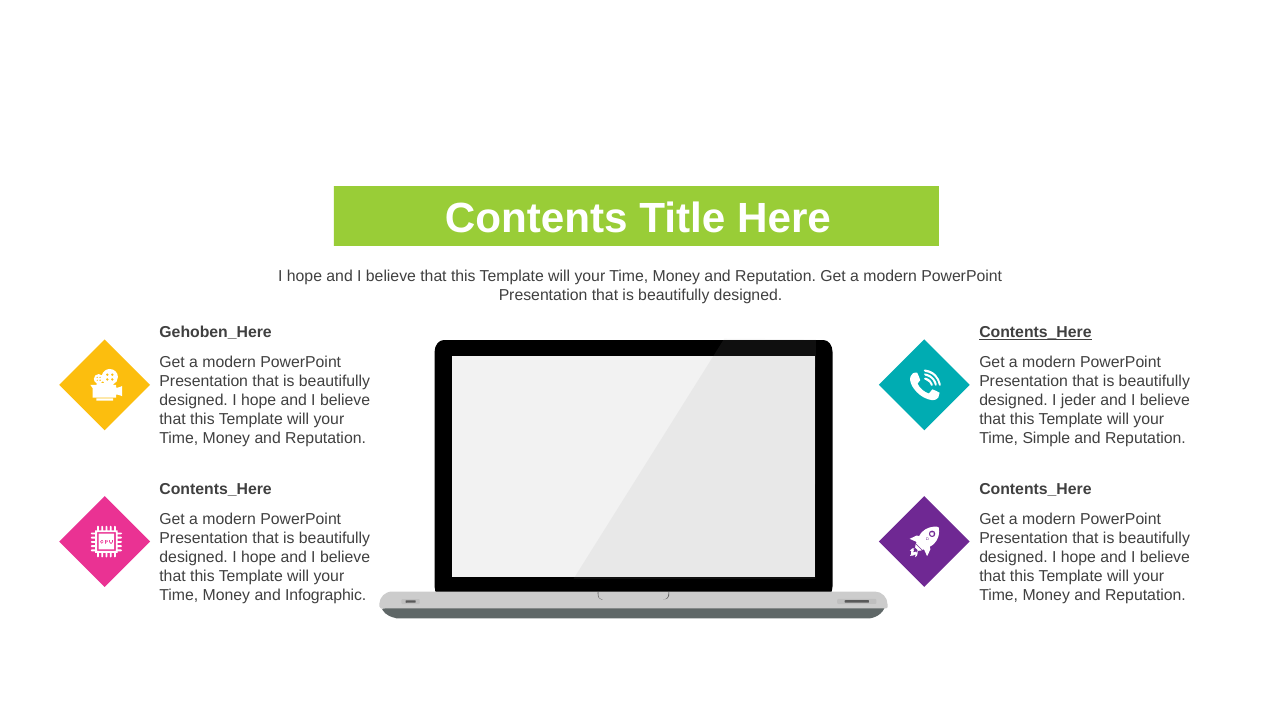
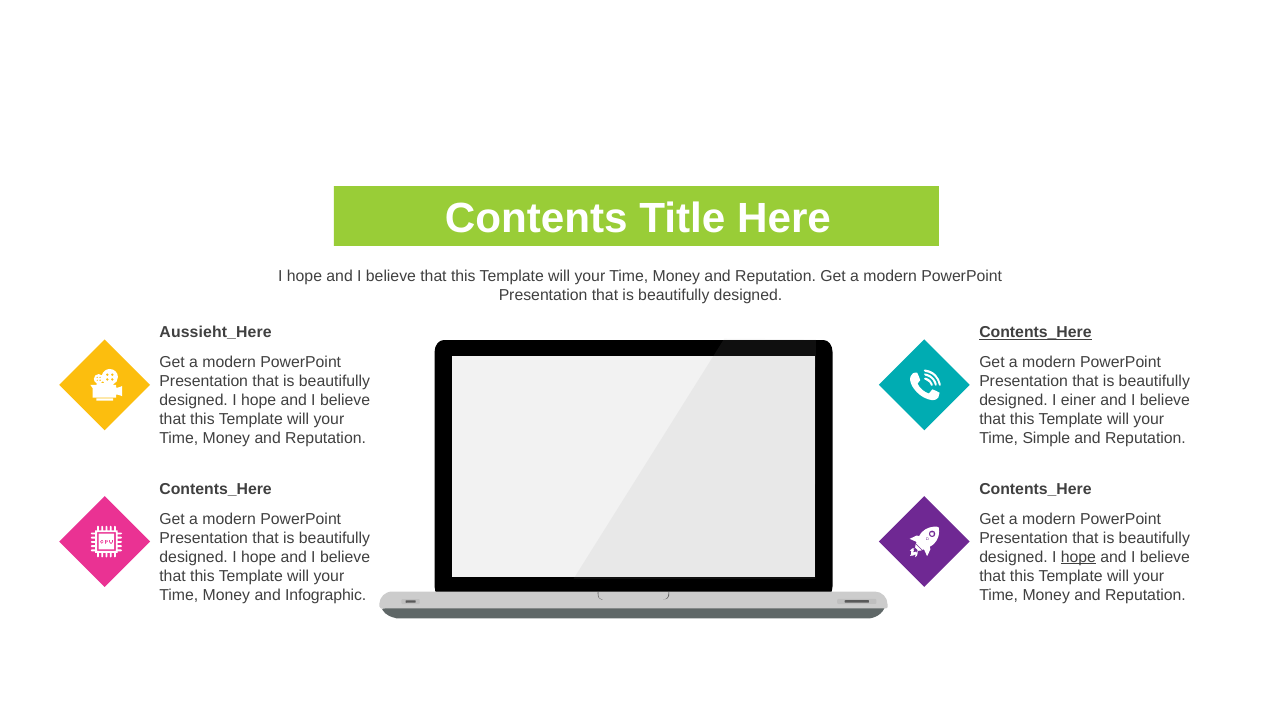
Gehoben_Here: Gehoben_Here -> Aussieht_Here
jeder: jeder -> einer
hope at (1078, 557) underline: none -> present
